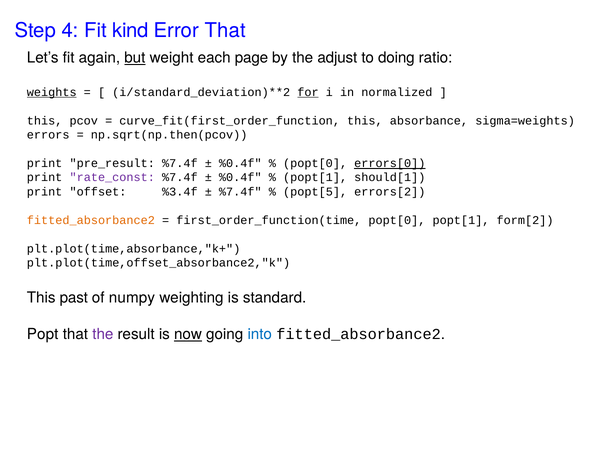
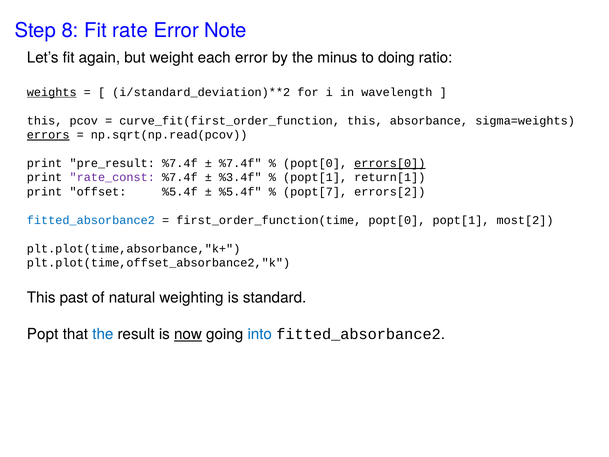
4: 4 -> 8
kind: kind -> rate
Error That: That -> Note
but underline: present -> none
each page: page -> error
adjust: adjust -> minus
for underline: present -> none
normalized: normalized -> wavelength
errors underline: none -> present
np.sqrt(np.then(pcov: np.sqrt(np.then(pcov -> np.sqrt(np.read(pcov
%0.4f at (240, 163): %0.4f -> %7.4f
%0.4f at (240, 177): %0.4f -> %3.4f
should[1: should[1 -> return[1
offset %3.4f: %3.4f -> %5.4f
%7.4f at (240, 192): %7.4f -> %5.4f
popt[5: popt[5 -> popt[7
fitted_absorbance2 at (91, 220) colour: orange -> blue
form[2: form[2 -> most[2
numpy: numpy -> natural
the at (103, 334) colour: purple -> blue
